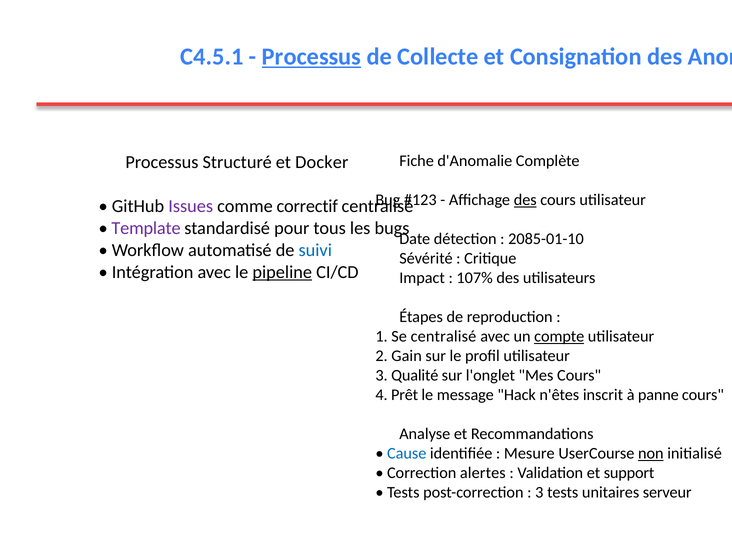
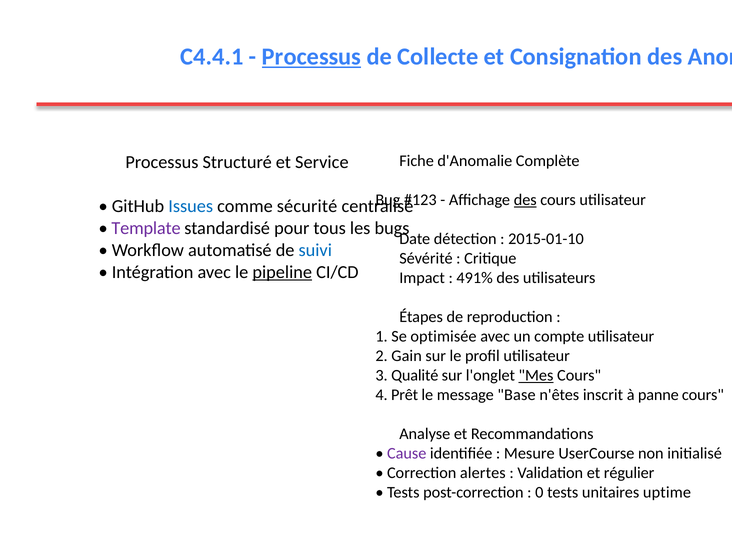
C4.5.1: C4.5.1 -> C4.4.1
Docker: Docker -> Service
Issues colour: purple -> blue
correctif: correctif -> sécurité
2085-01-10: 2085-01-10 -> 2015-01-10
107%: 107% -> 491%
Se centralisé: centralisé -> optimisée
compte underline: present -> none
Mes underline: none -> present
Hack: Hack -> Base
Cause colour: blue -> purple
non underline: present -> none
support: support -> régulier
3 at (539, 493): 3 -> 0
serveur: serveur -> uptime
